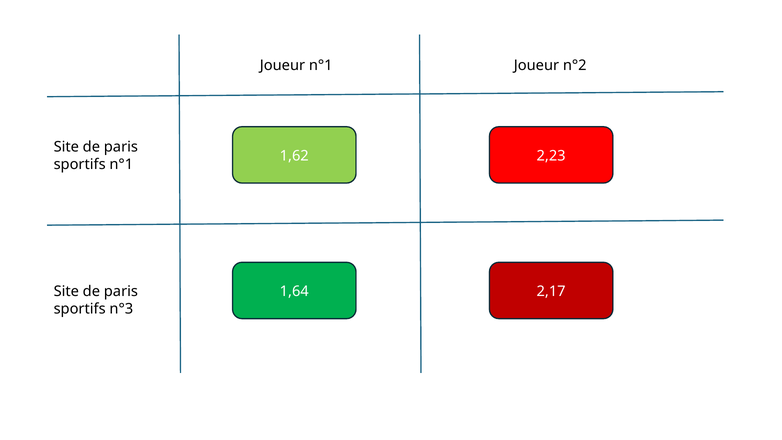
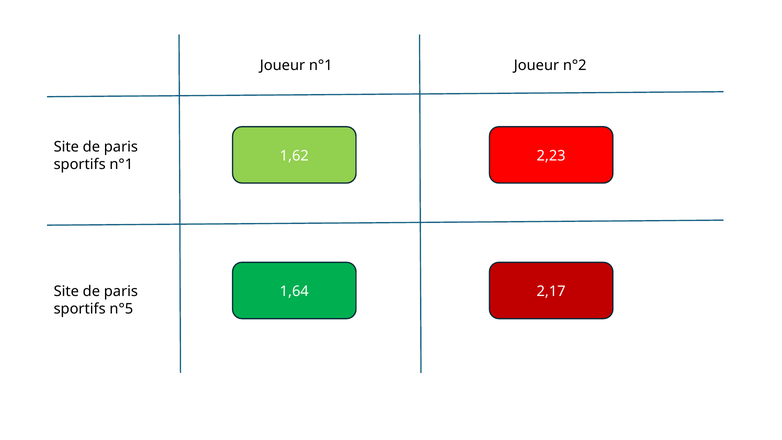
n°3: n°3 -> n°5
